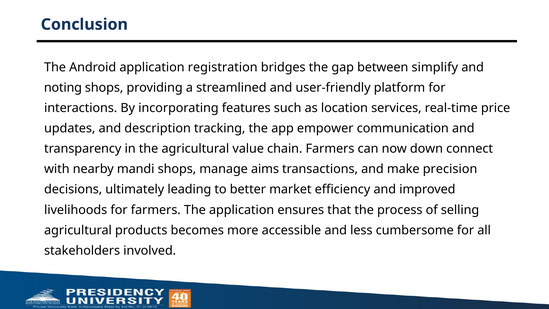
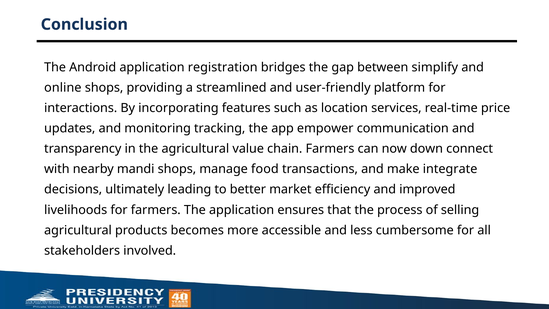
noting: noting -> online
description: description -> monitoring
aims: aims -> food
precision: precision -> integrate
